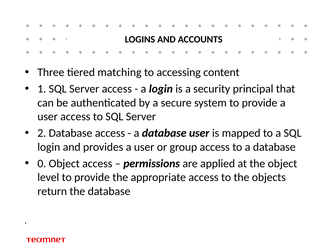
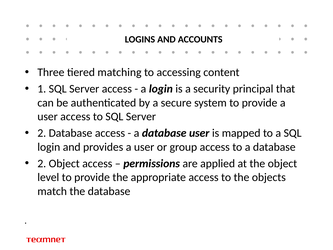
0 at (42, 163): 0 -> 2
return: return -> match
